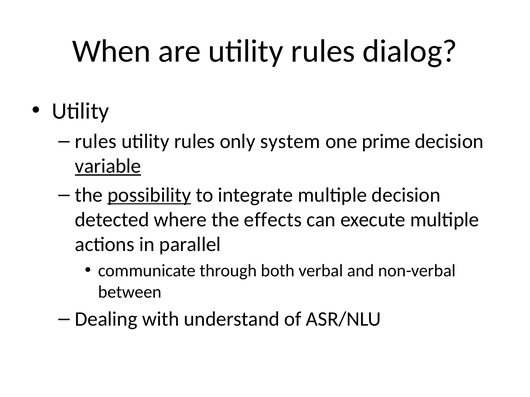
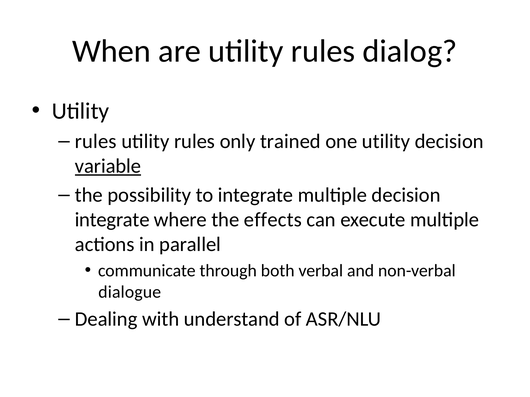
system: system -> trained
one prime: prime -> utility
possibility underline: present -> none
detected at (112, 220): detected -> integrate
between: between -> dialogue
